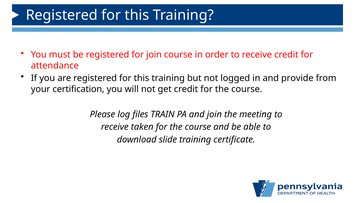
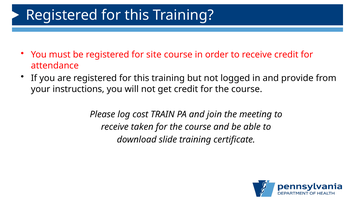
for join: join -> site
certification: certification -> instructions
files: files -> cost
